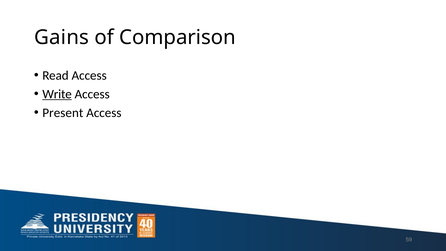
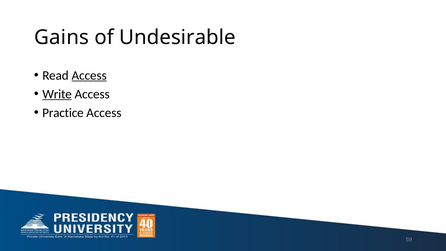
Comparison: Comparison -> Undesirable
Access at (89, 75) underline: none -> present
Present: Present -> Practice
